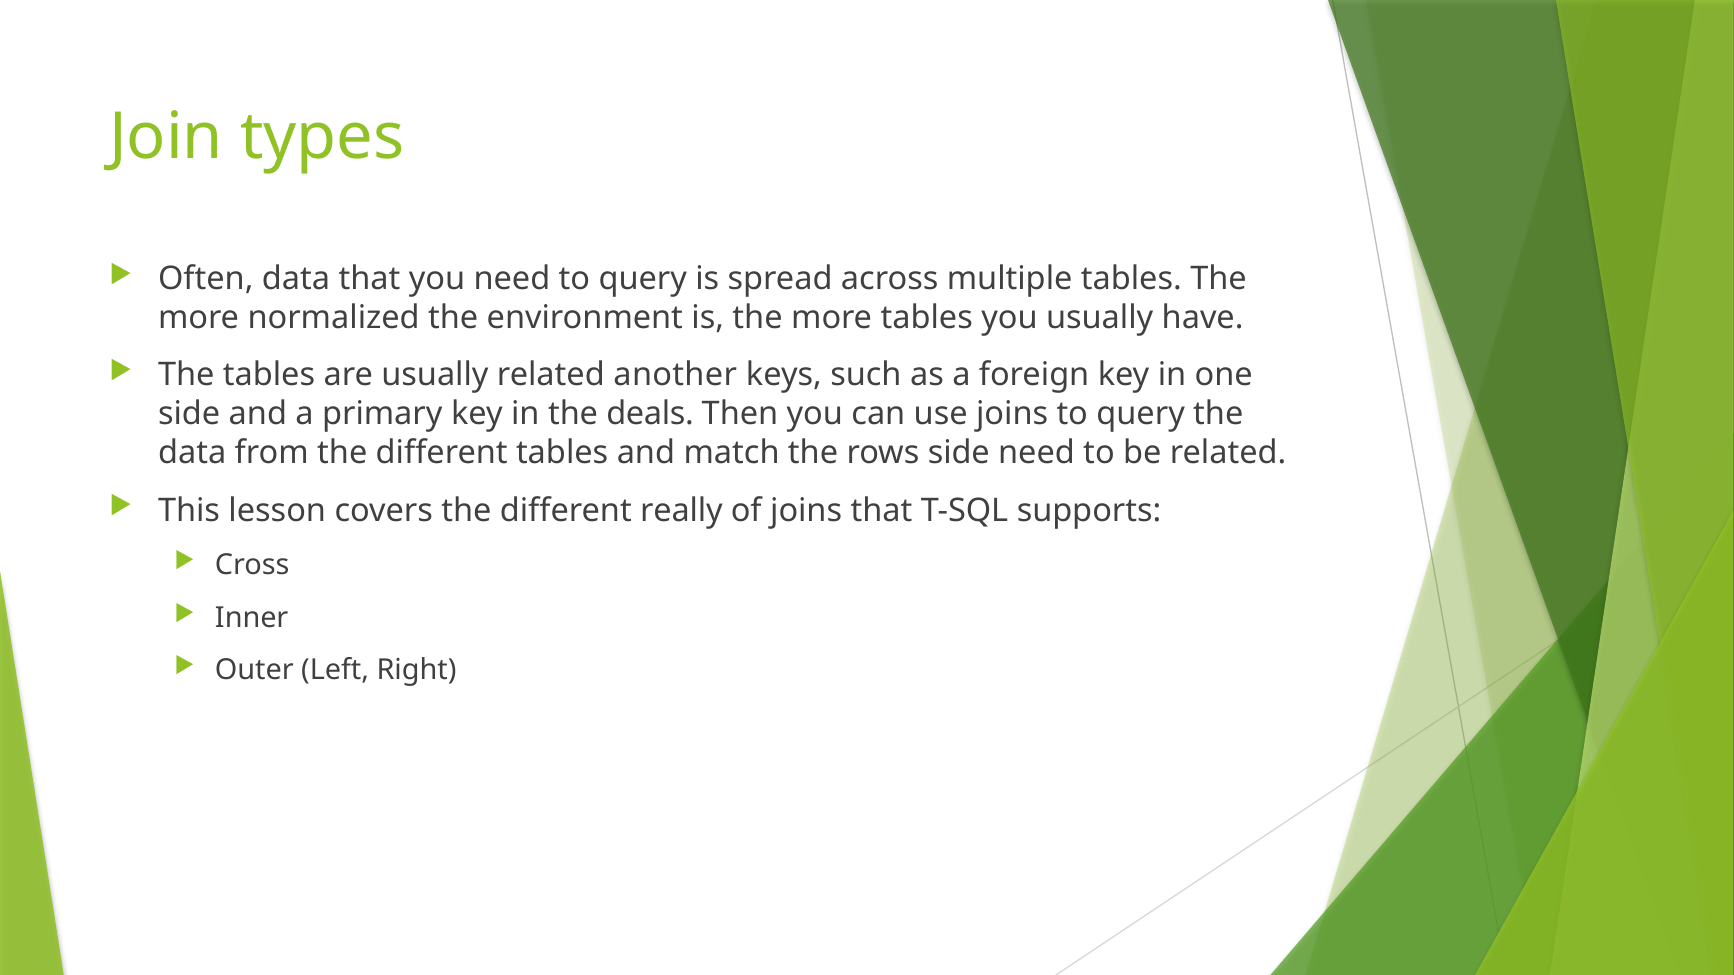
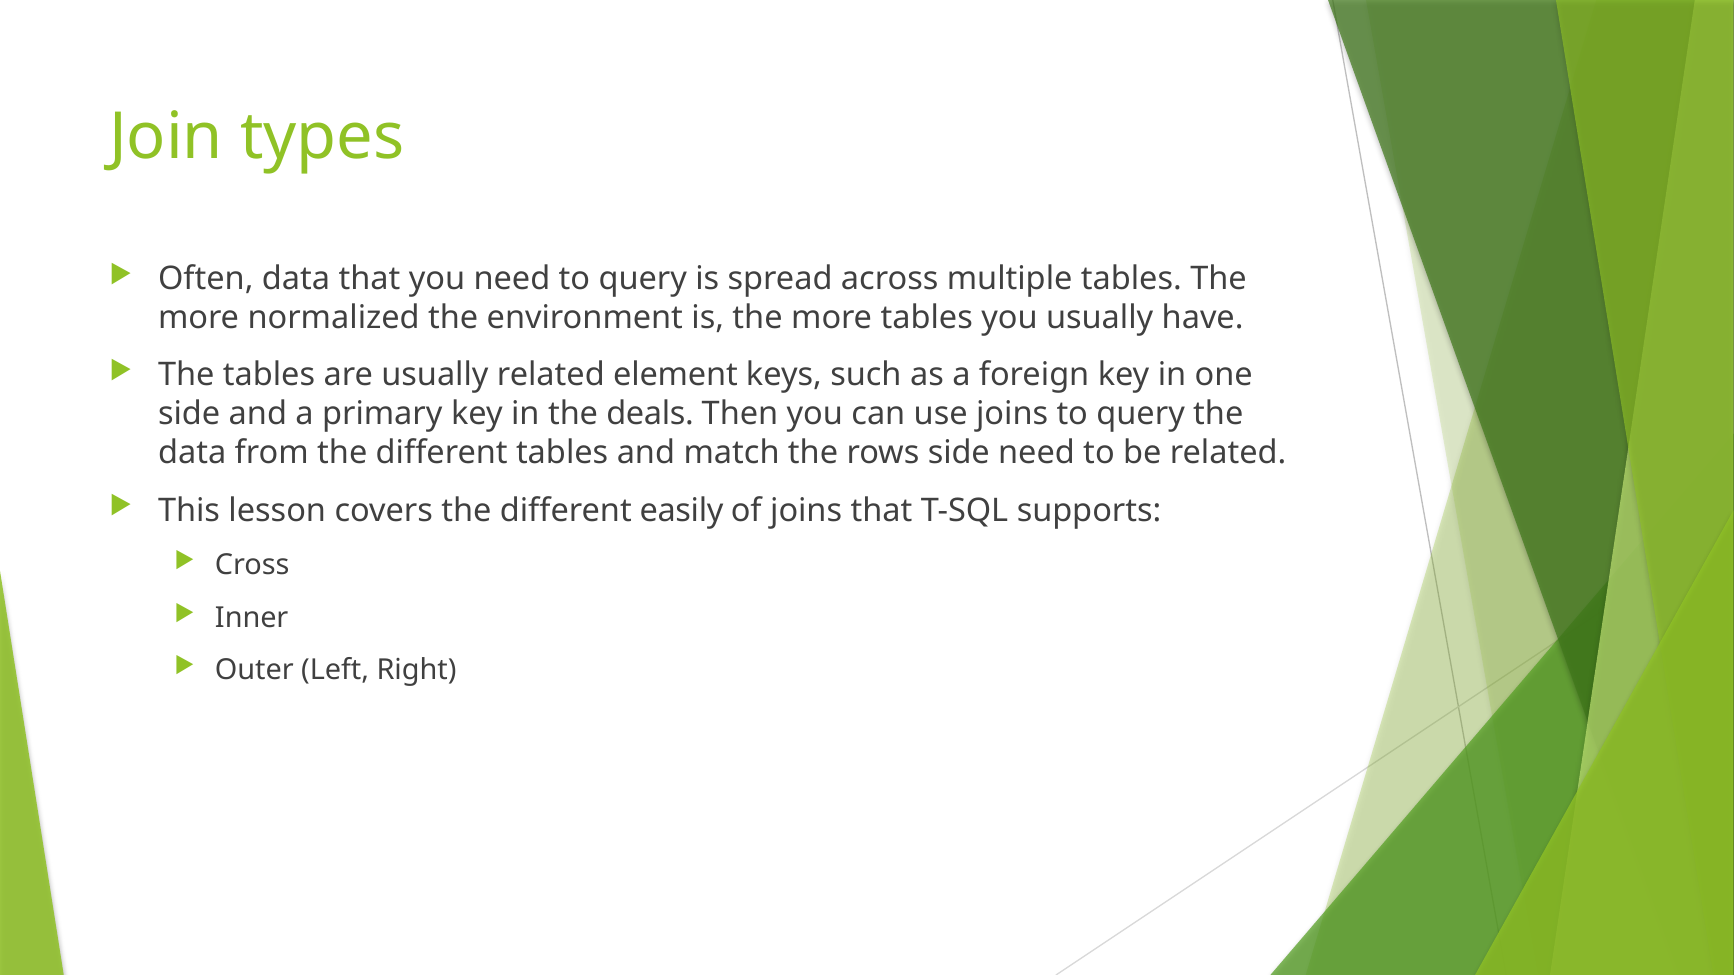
another: another -> element
really: really -> easily
